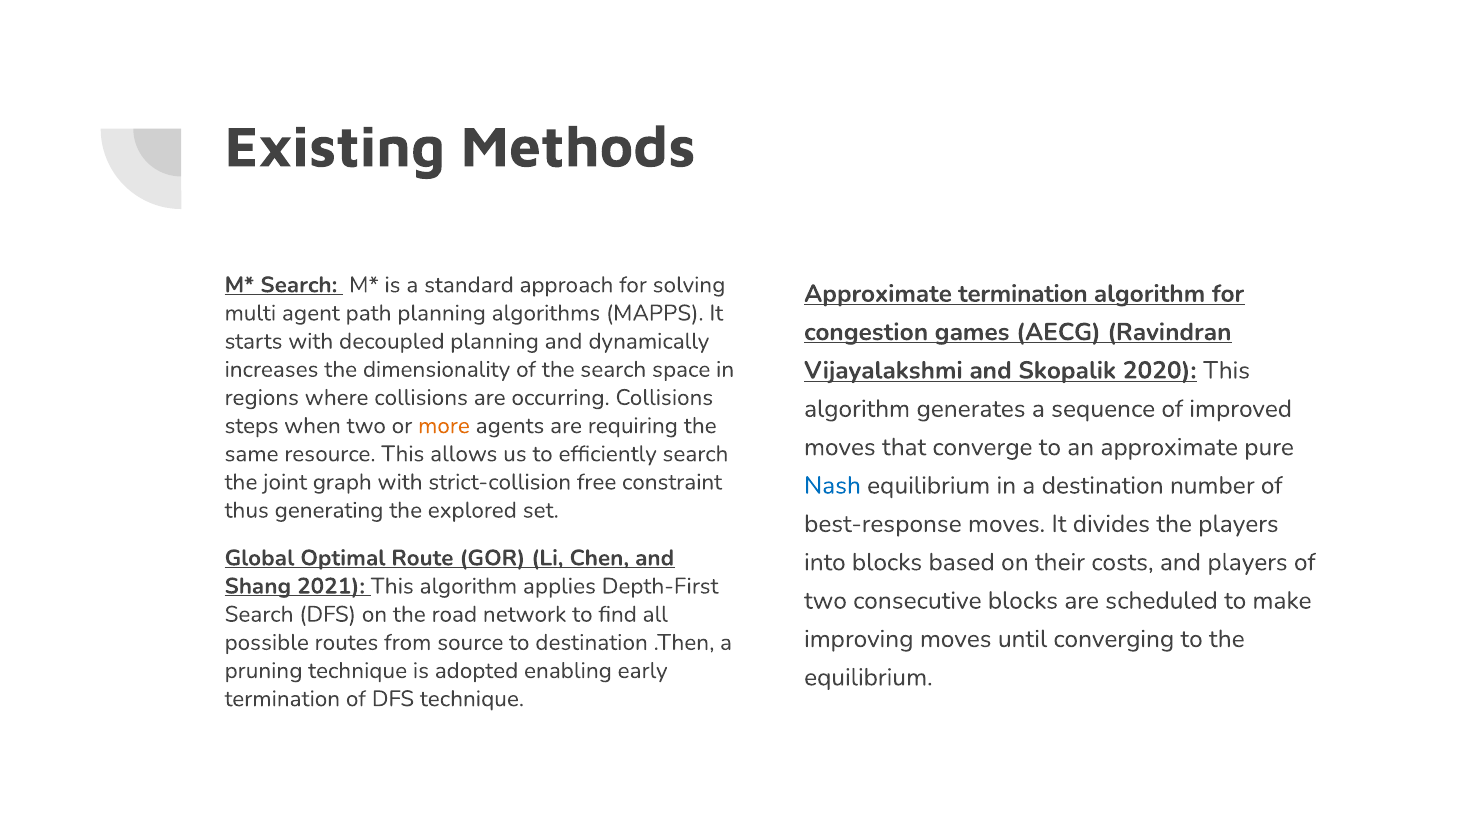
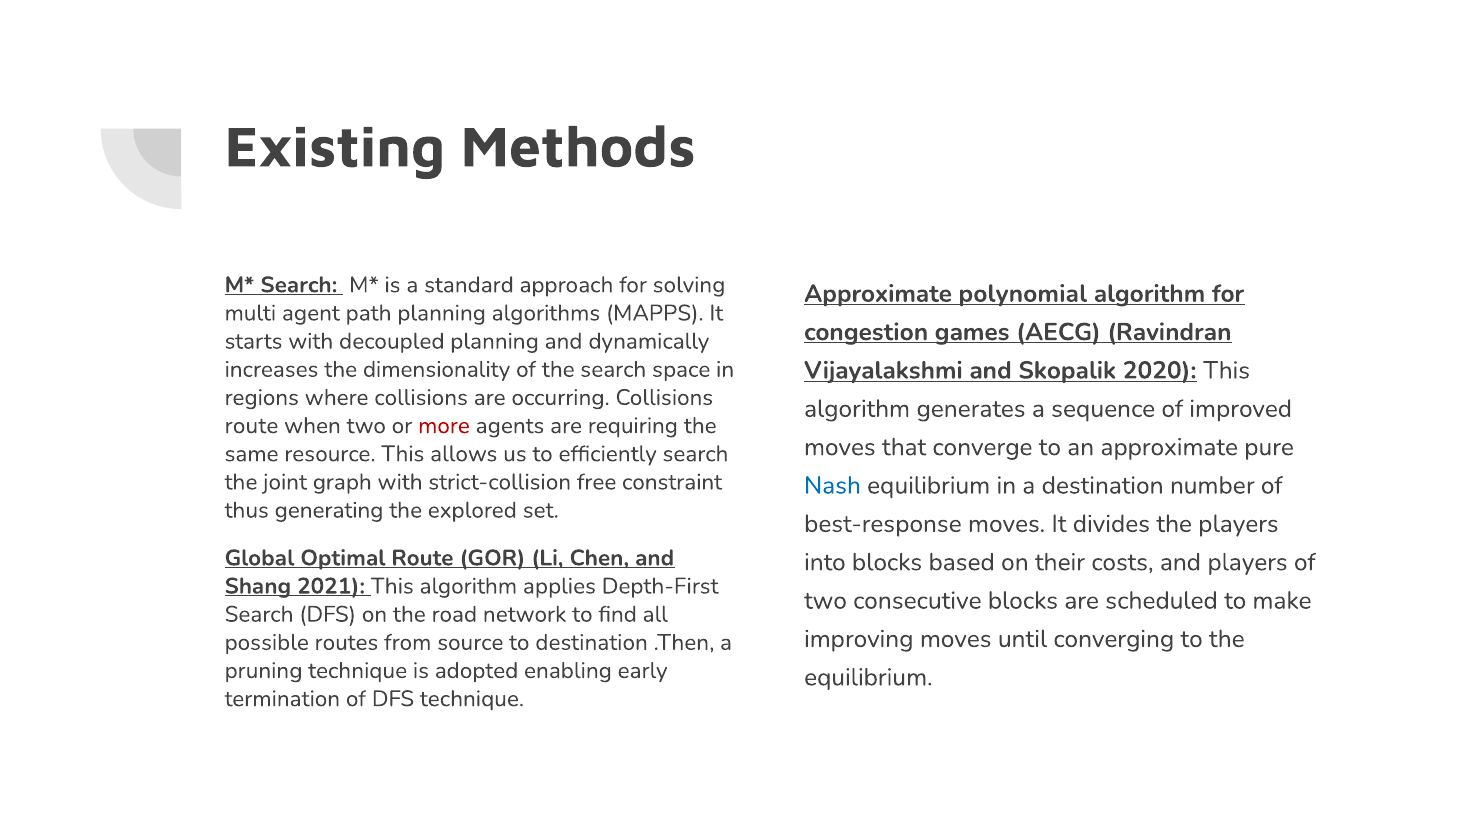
Approximate termination: termination -> polynomial
steps at (252, 426): steps -> route
more colour: orange -> red
